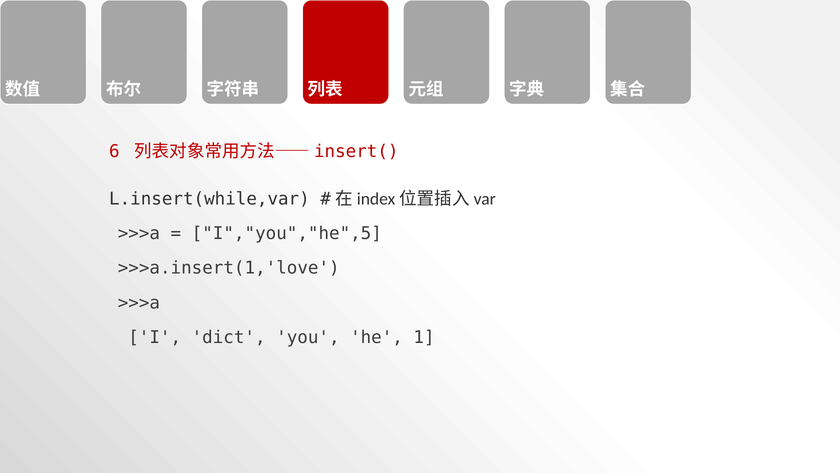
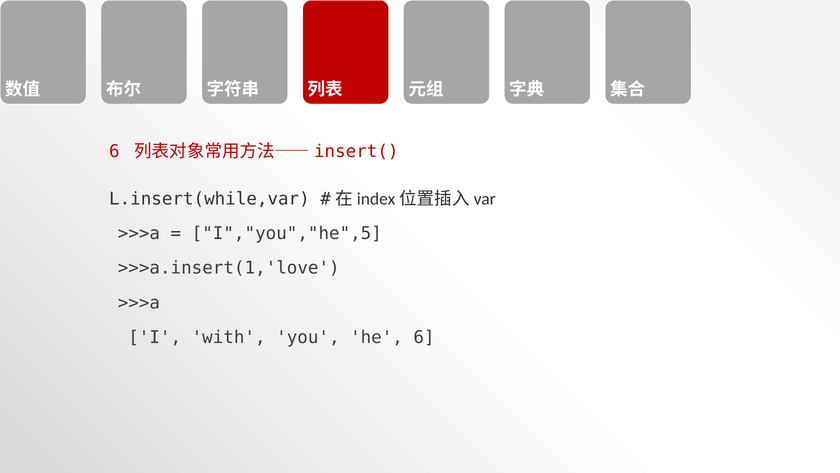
dict: dict -> with
he 1: 1 -> 6
